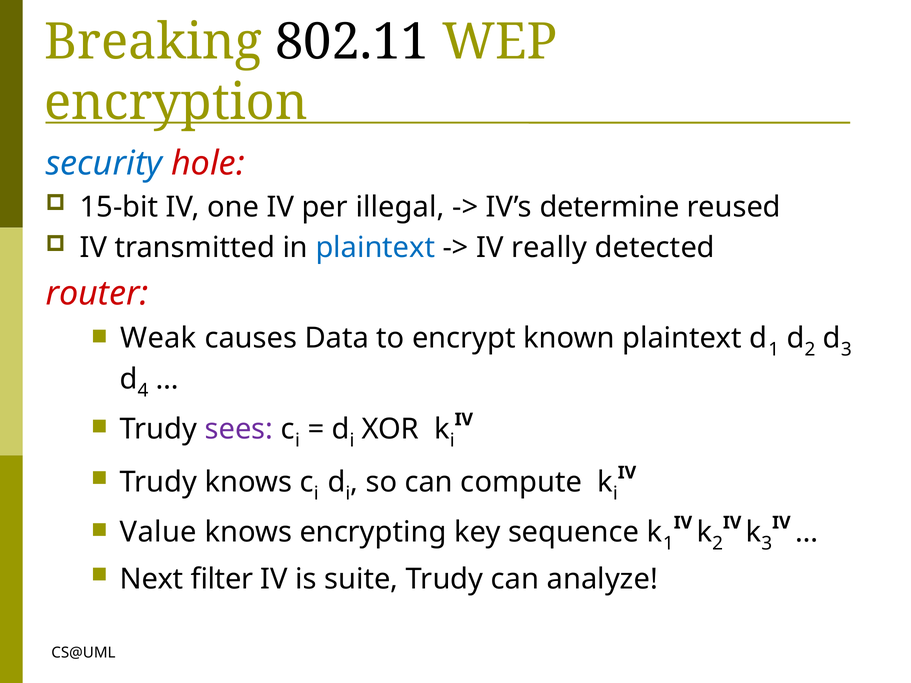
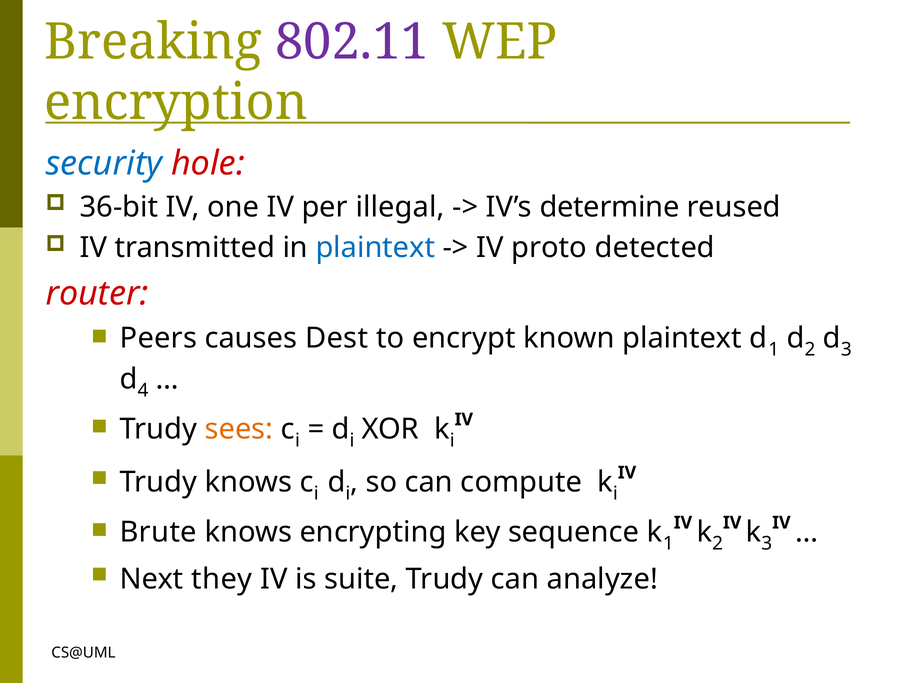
802.11 colour: black -> purple
15-bit: 15-bit -> 36-bit
really: really -> proto
Weak: Weak -> Peers
Data: Data -> Dest
sees colour: purple -> orange
Value: Value -> Brute
filter: filter -> they
